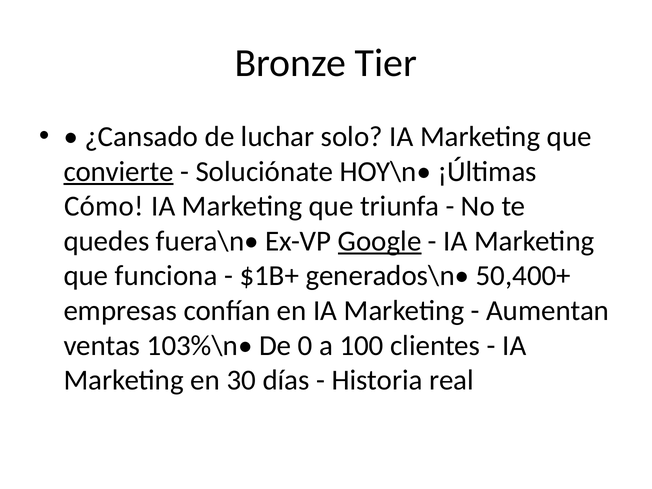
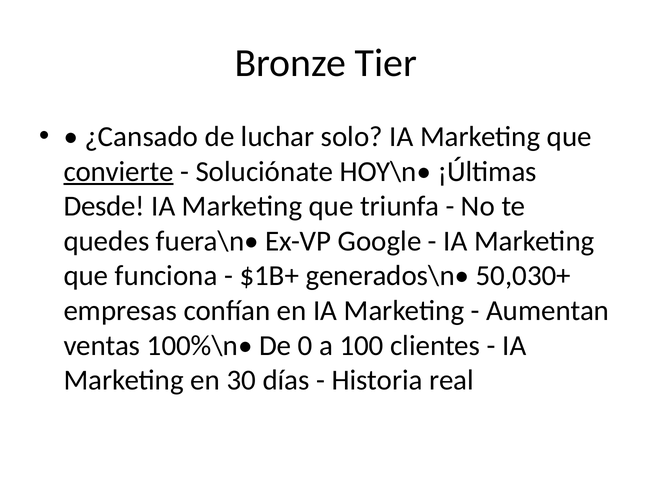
Cómo: Cómo -> Desde
Google underline: present -> none
50,400+: 50,400+ -> 50,030+
103%\n•: 103%\n• -> 100%\n•
